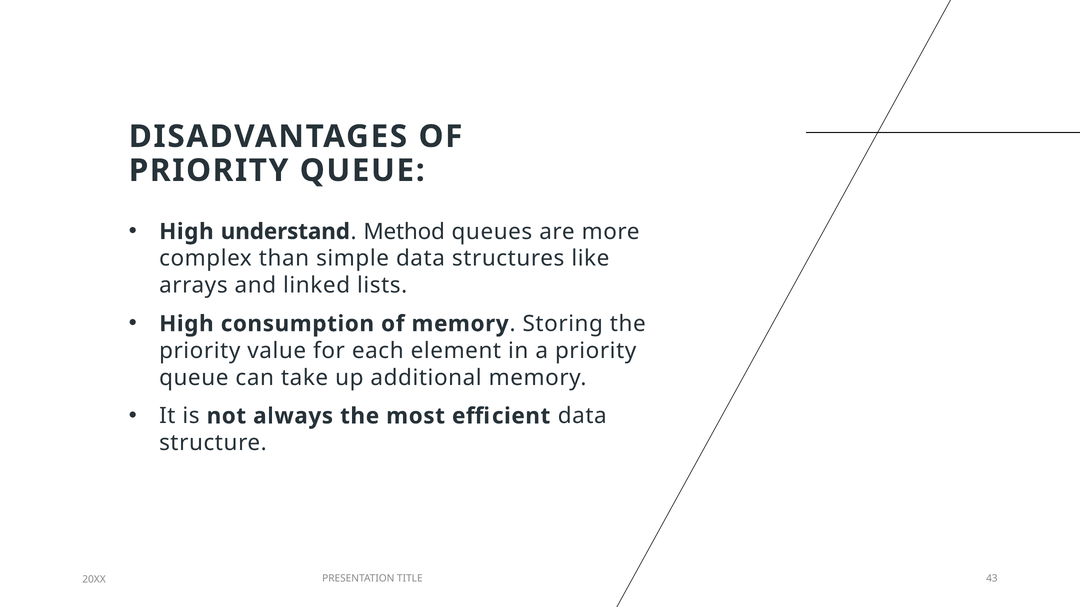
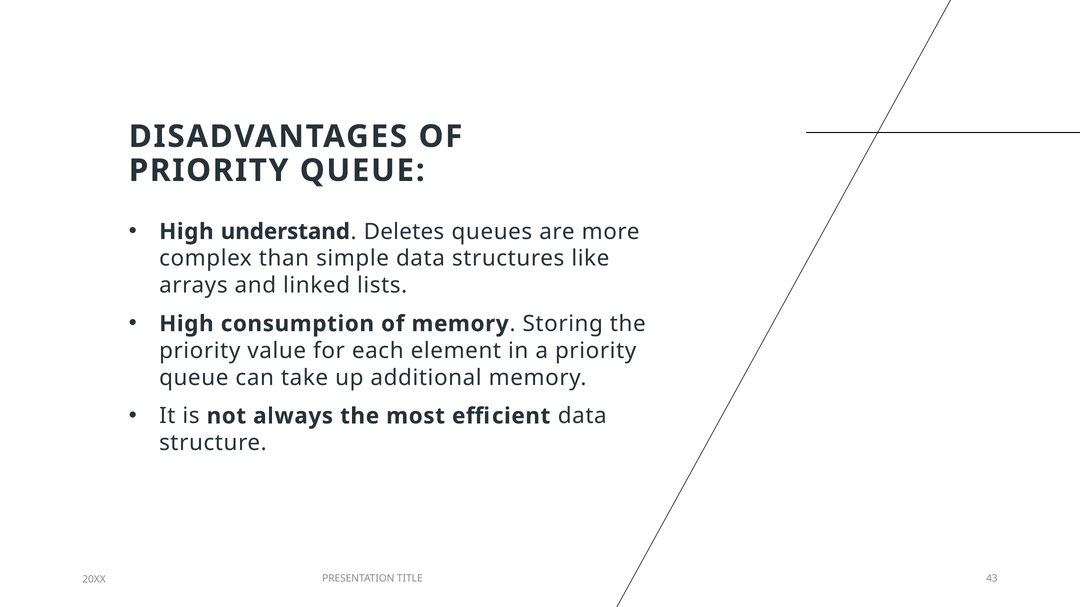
Method: Method -> Deletes
